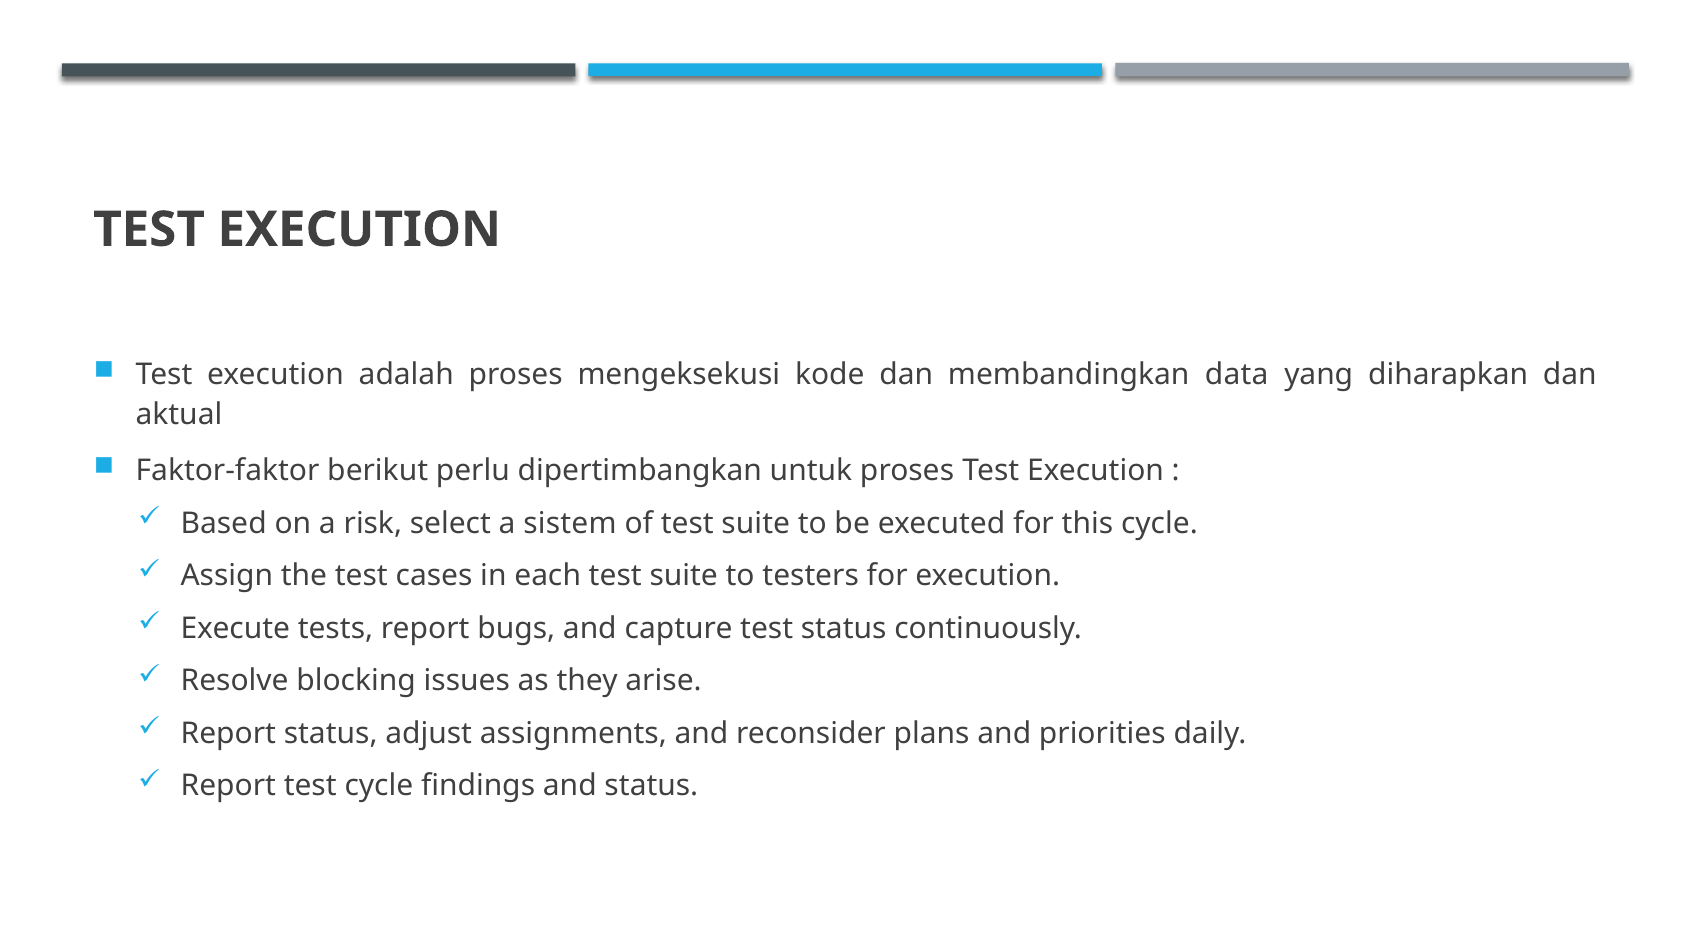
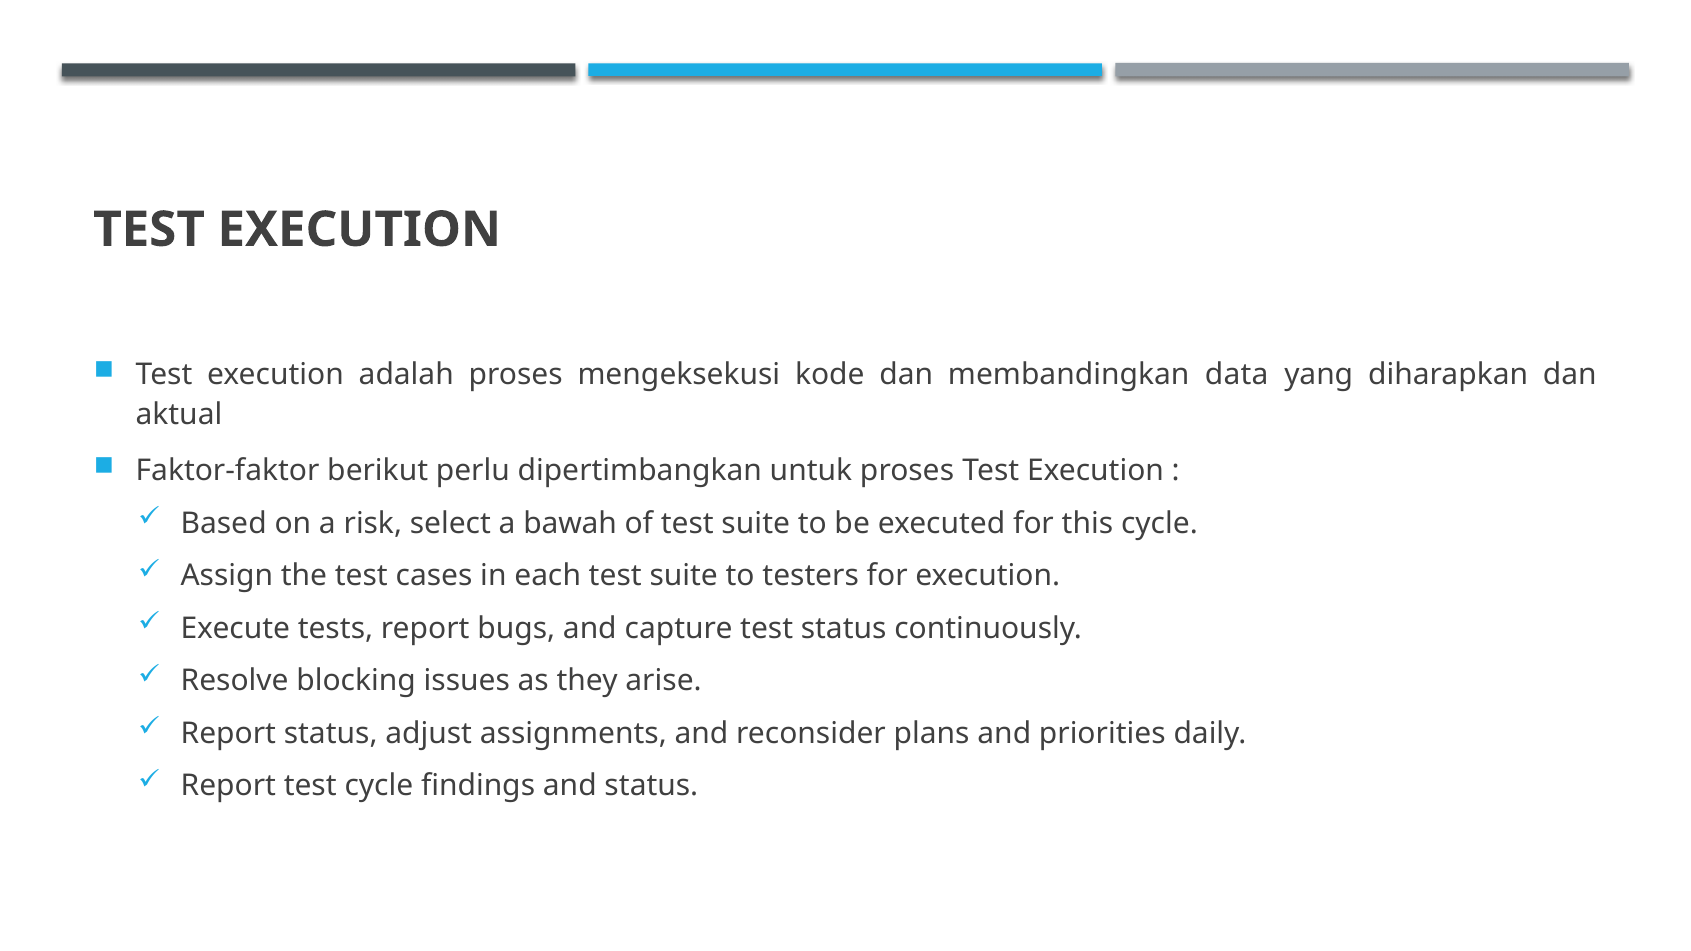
sistem: sistem -> bawah
